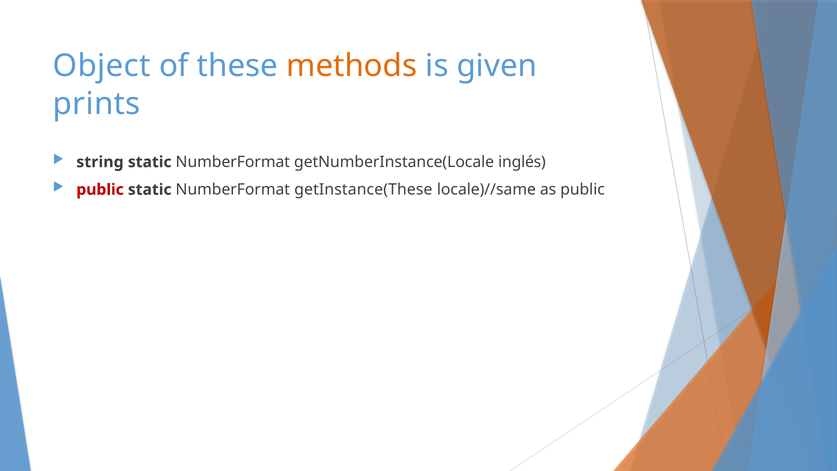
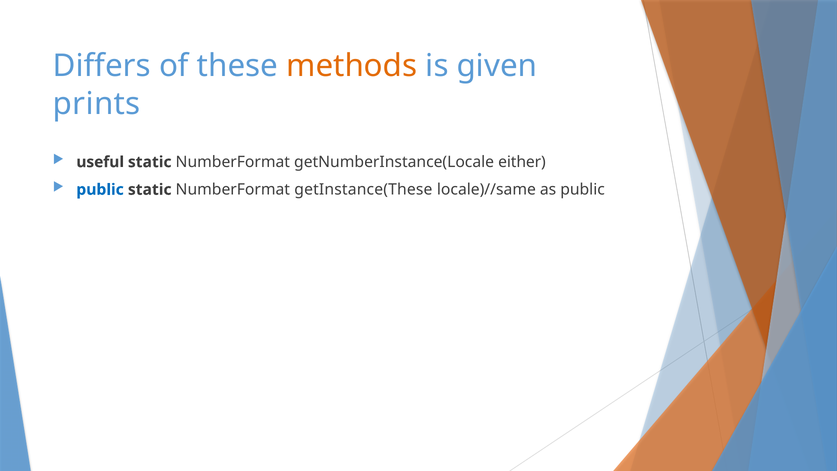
Object: Object -> Differs
string: string -> useful
inglés: inglés -> either
public at (100, 190) colour: red -> blue
